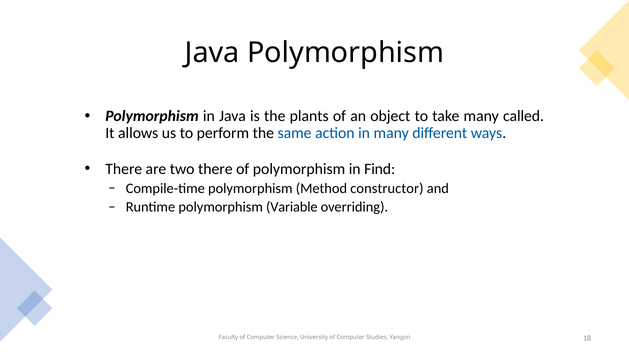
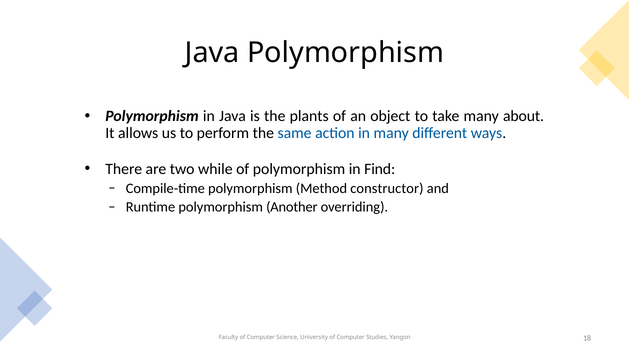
called: called -> about
two there: there -> while
Variable: Variable -> Another
